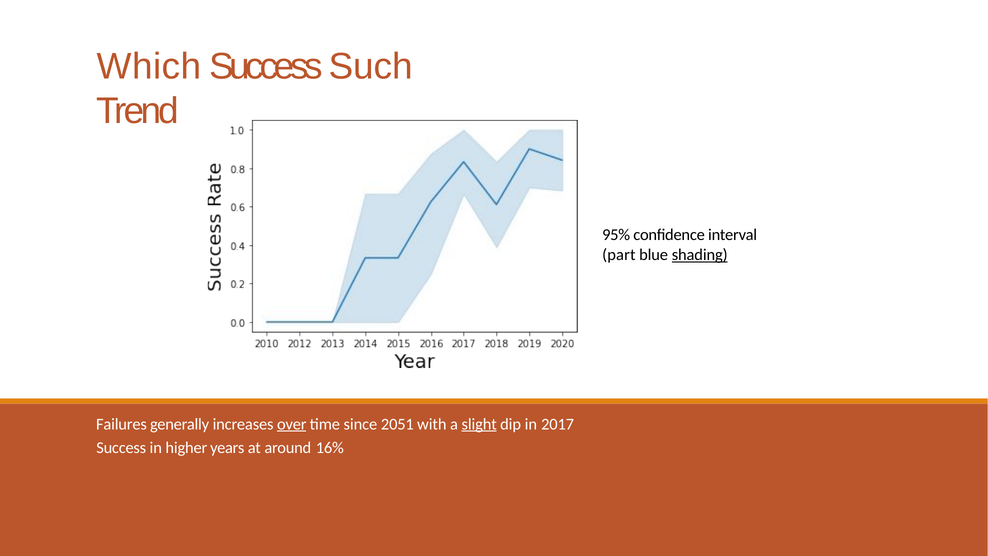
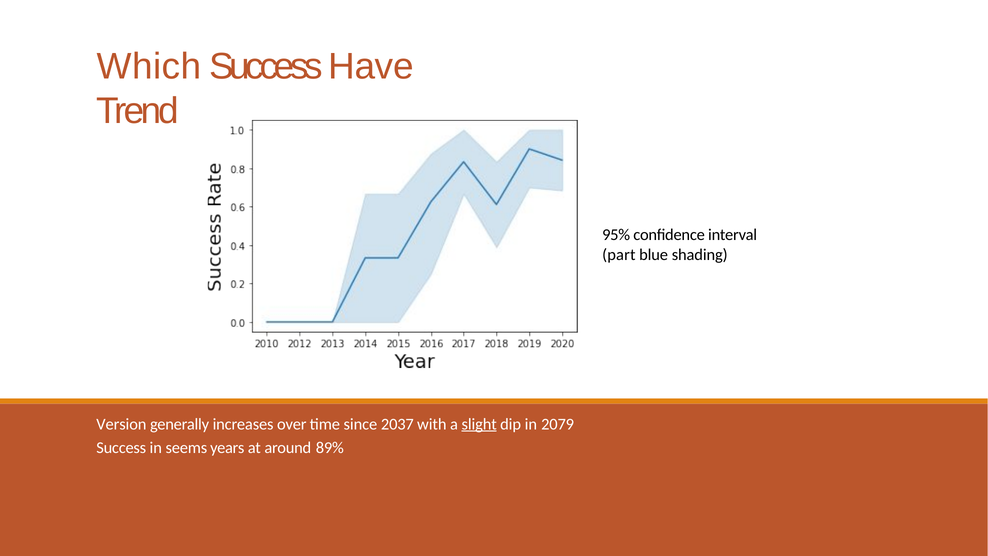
Such: Such -> Have
shading underline: present -> none
Failures: Failures -> Version
over underline: present -> none
2051: 2051 -> 2037
2017: 2017 -> 2079
higher: higher -> seems
16%: 16% -> 89%
